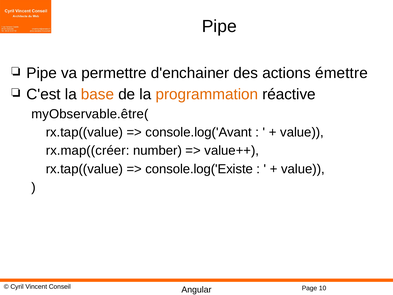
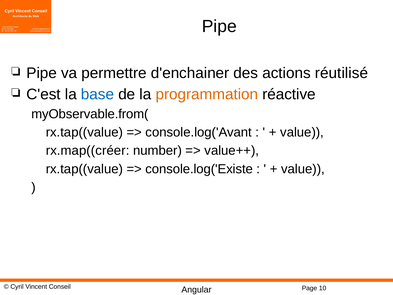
émettre: émettre -> réutilisé
base colour: orange -> blue
myObservable.être(: myObservable.être( -> myObservable.from(
